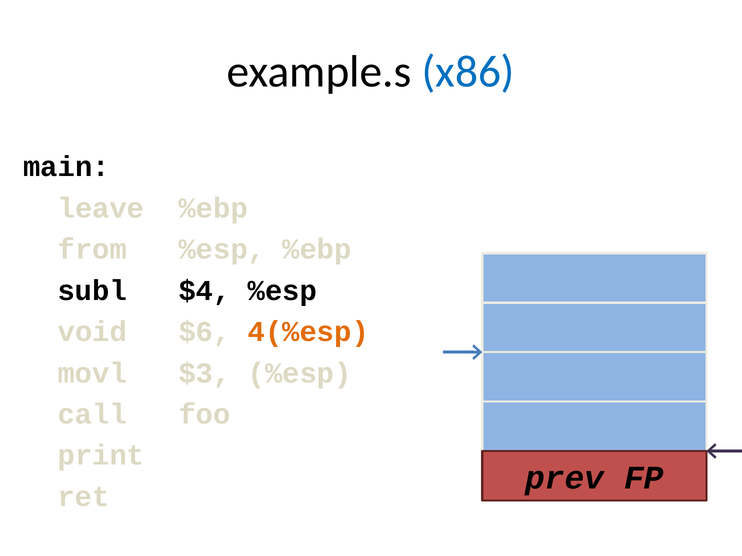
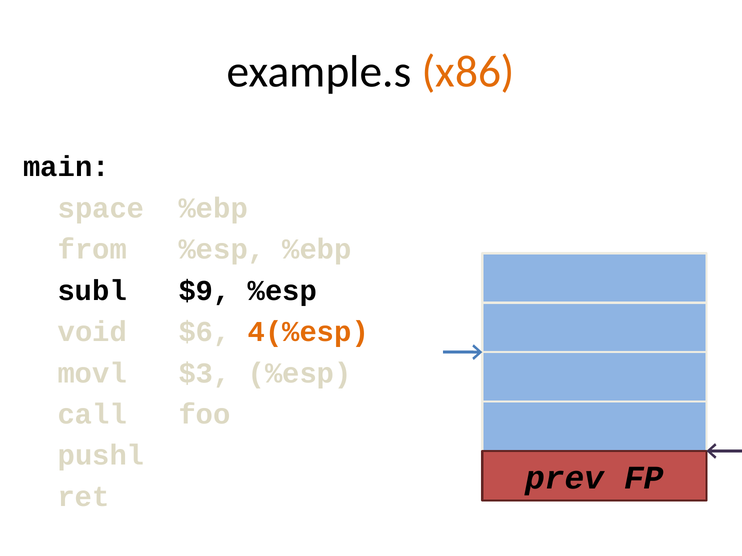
x86 colour: blue -> orange
leave: leave -> space
$4: $4 -> $9
print: print -> pushl
